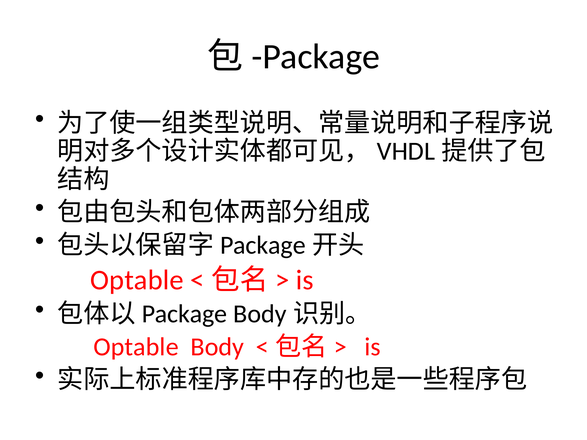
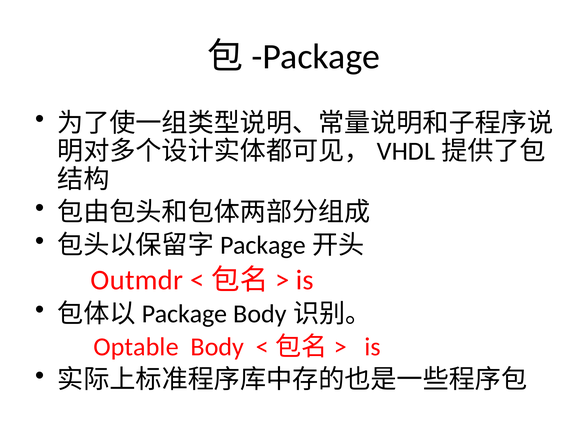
Optable at (137, 280): Optable -> Outmdr
